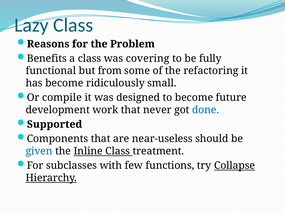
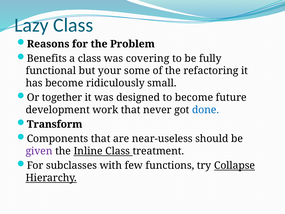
from: from -> your
compile: compile -> together
Supported: Supported -> Transform
given colour: blue -> purple
